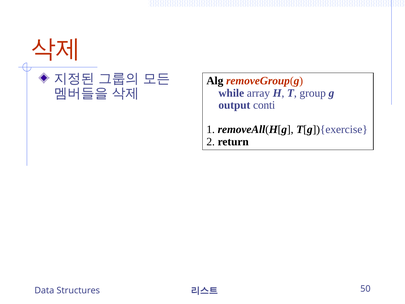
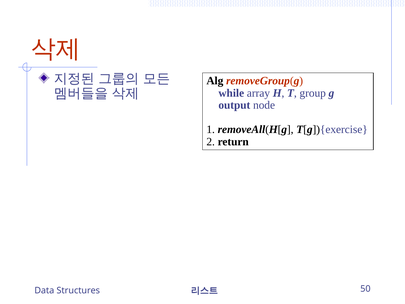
conti: conti -> node
